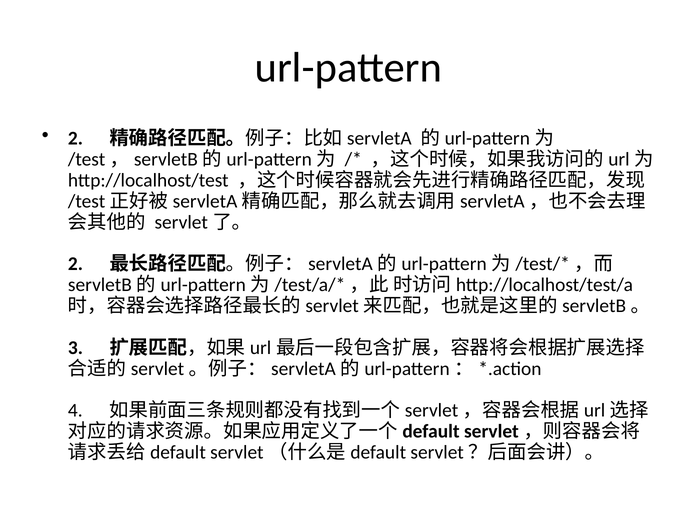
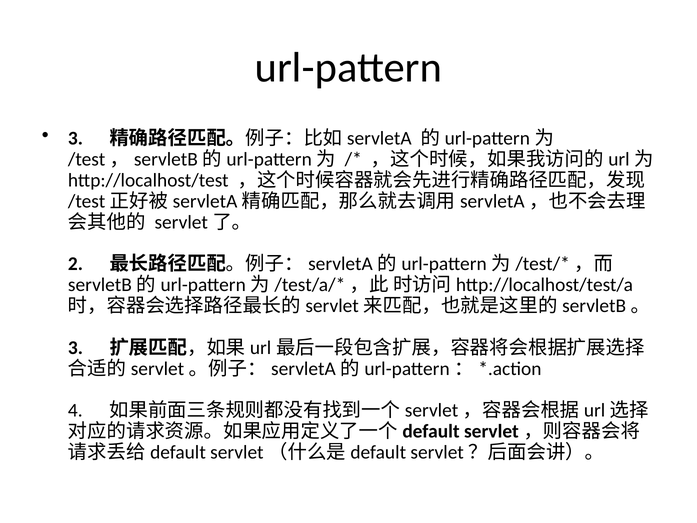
2 at (75, 138): 2 -> 3
